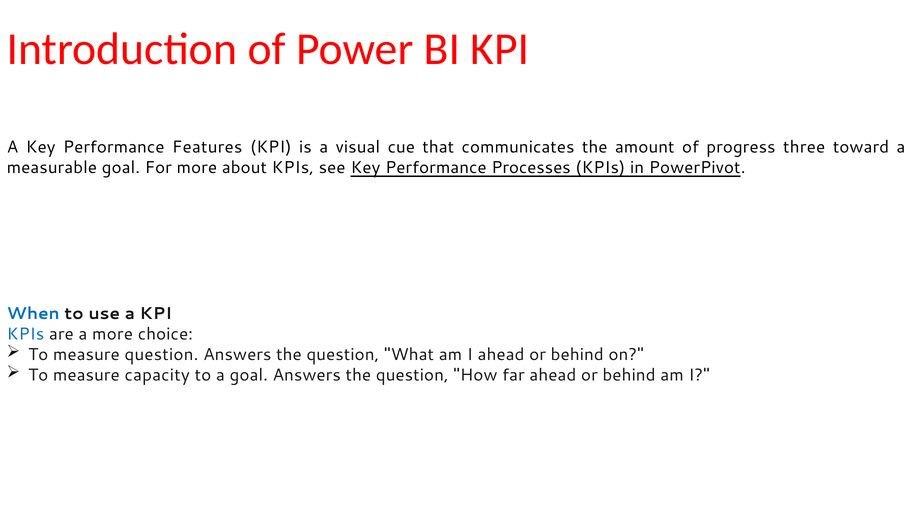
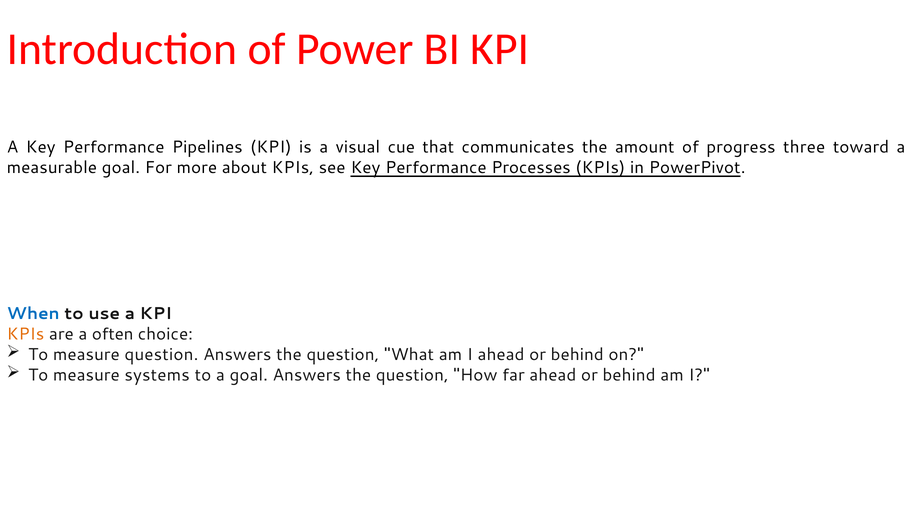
Features: Features -> Pipelines
KPIs at (26, 334) colour: blue -> orange
a more: more -> often
capacity: capacity -> systems
